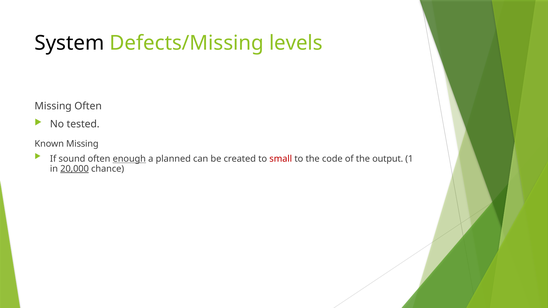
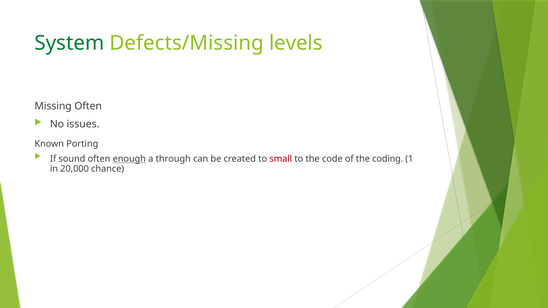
System colour: black -> green
tested: tested -> issues
Known Missing: Missing -> Porting
planned: planned -> through
output: output -> coding
20,000 underline: present -> none
